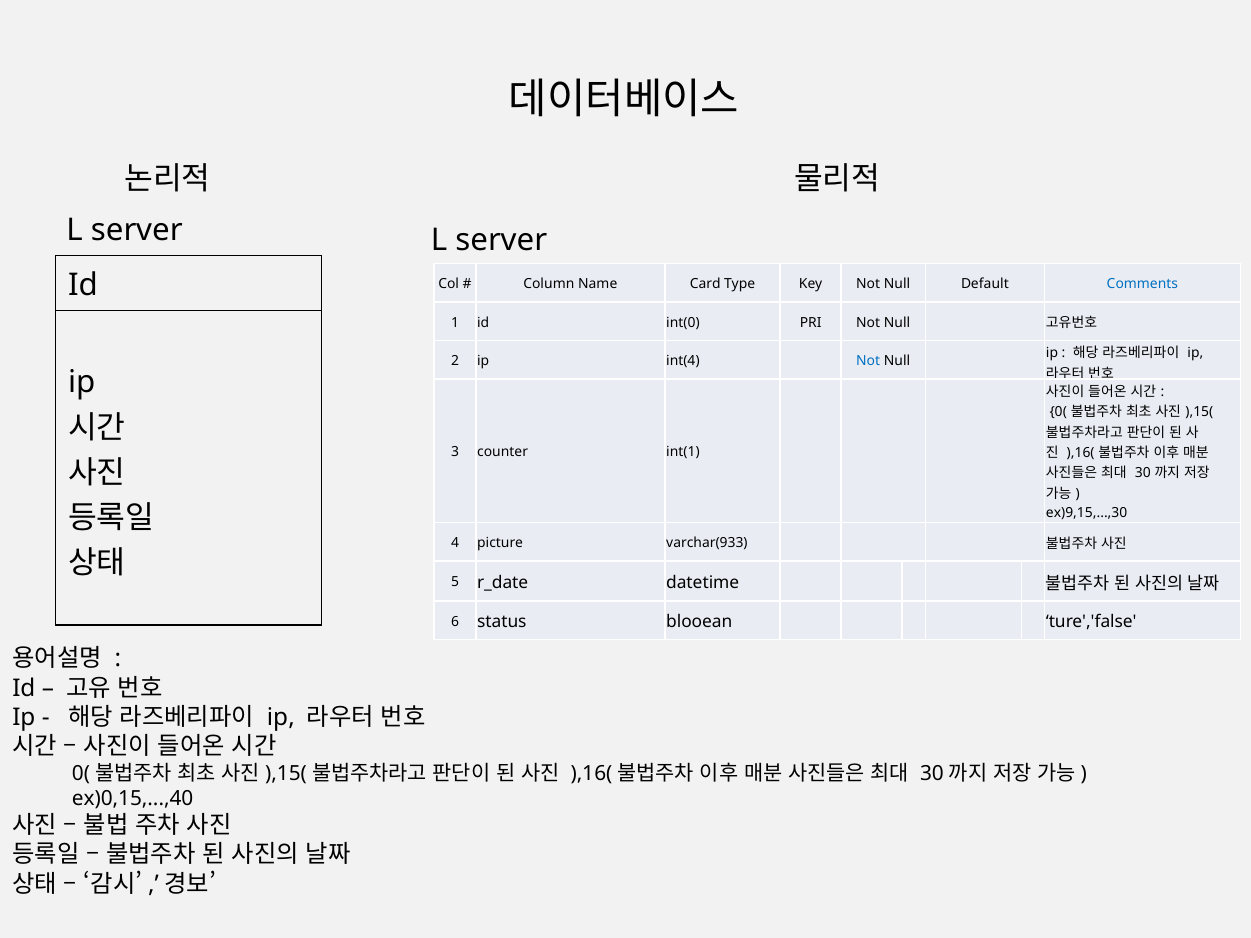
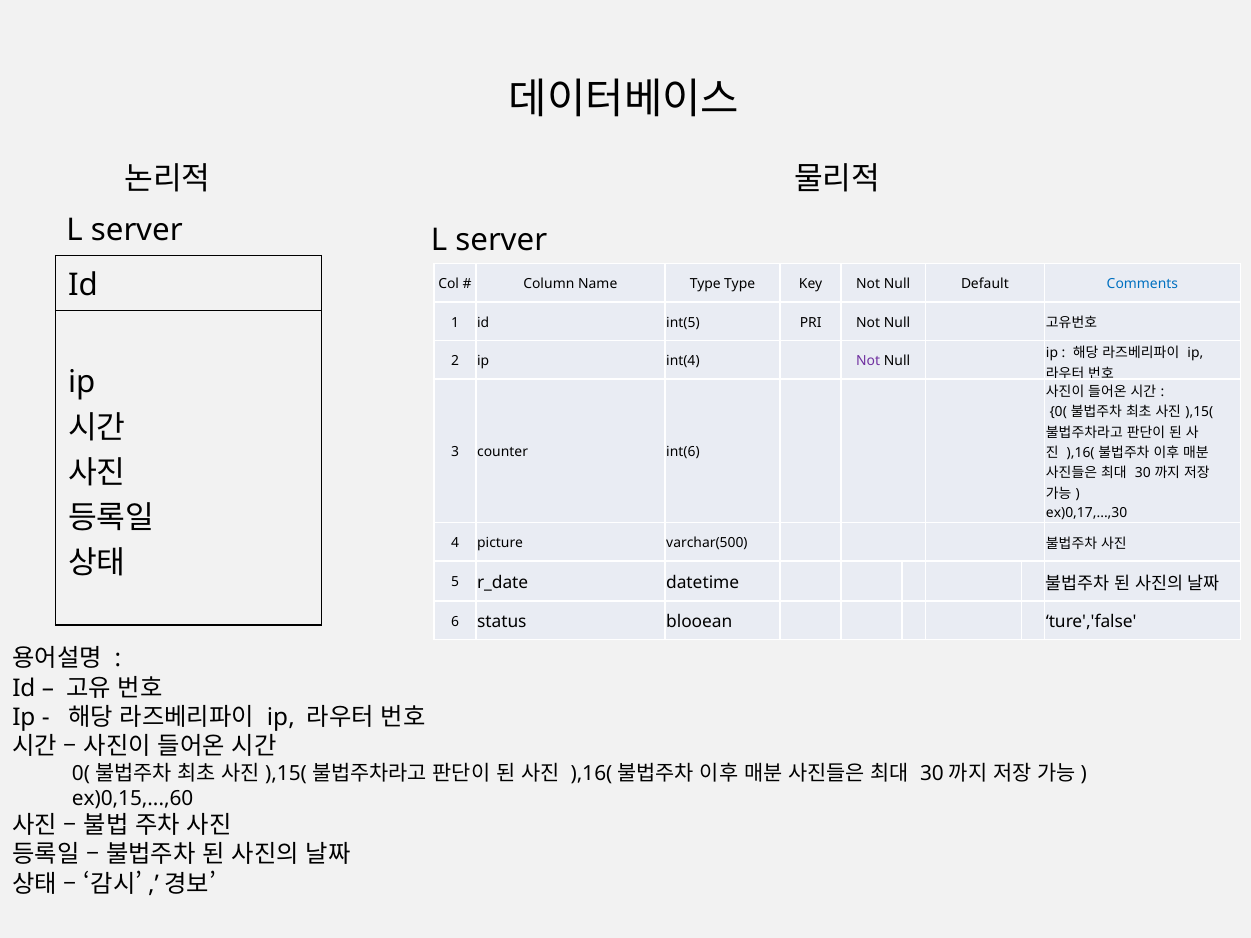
Name Card: Card -> Type
int(0: int(0 -> int(5
Not at (868, 361) colour: blue -> purple
int(1: int(1 -> int(6
ex)9,15,...,30: ex)9,15,...,30 -> ex)0,17,...,30
varchar(933: varchar(933 -> varchar(500
ex)0,15,...,40: ex)0,15,...,40 -> ex)0,15,...,60
